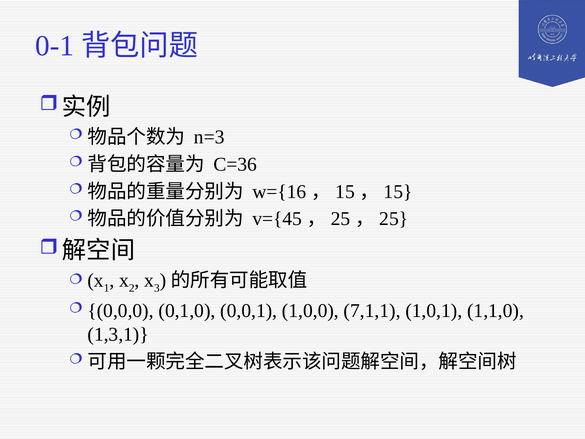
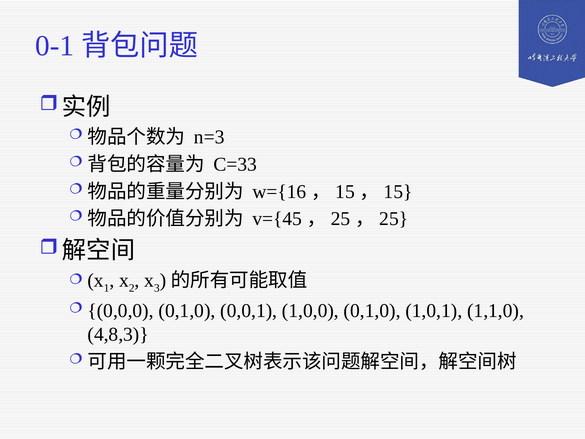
C=36: C=36 -> C=33
1,0,0 7,1,1: 7,1,1 -> 0,1,0
1,3,1: 1,3,1 -> 4,8,3
